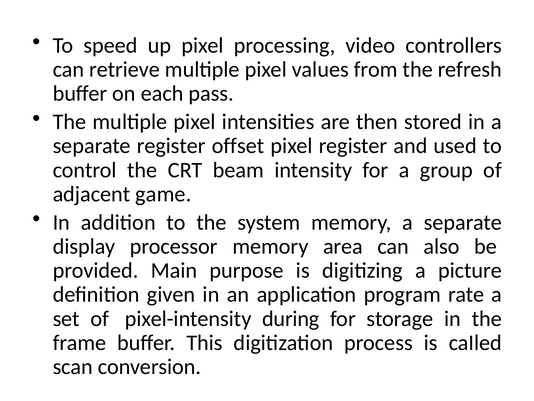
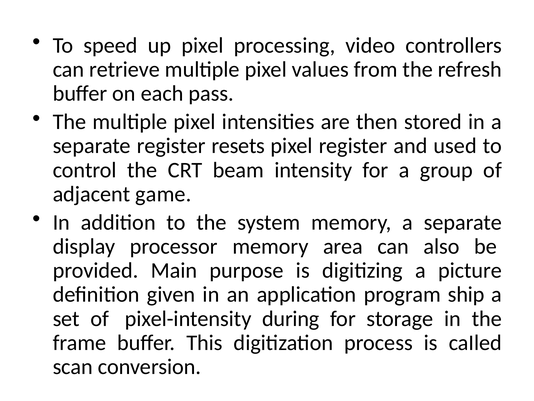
offset: offset -> resets
rate: rate -> ship
